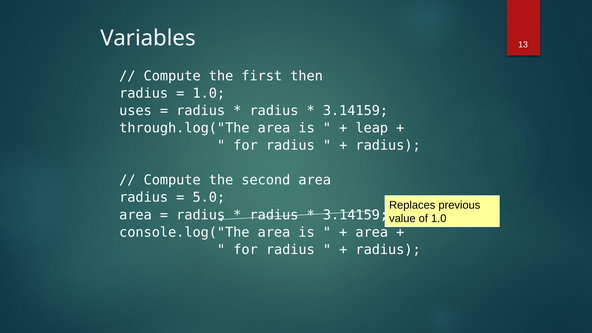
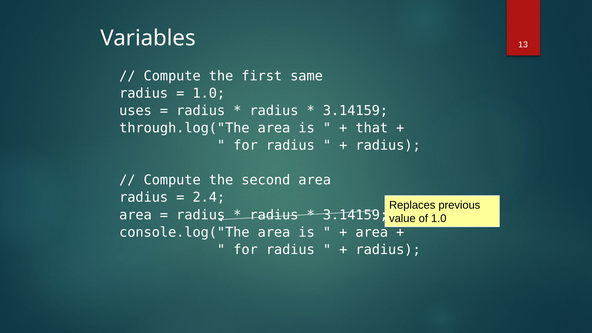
then: then -> same
leap: leap -> that
5.0: 5.0 -> 2.4
